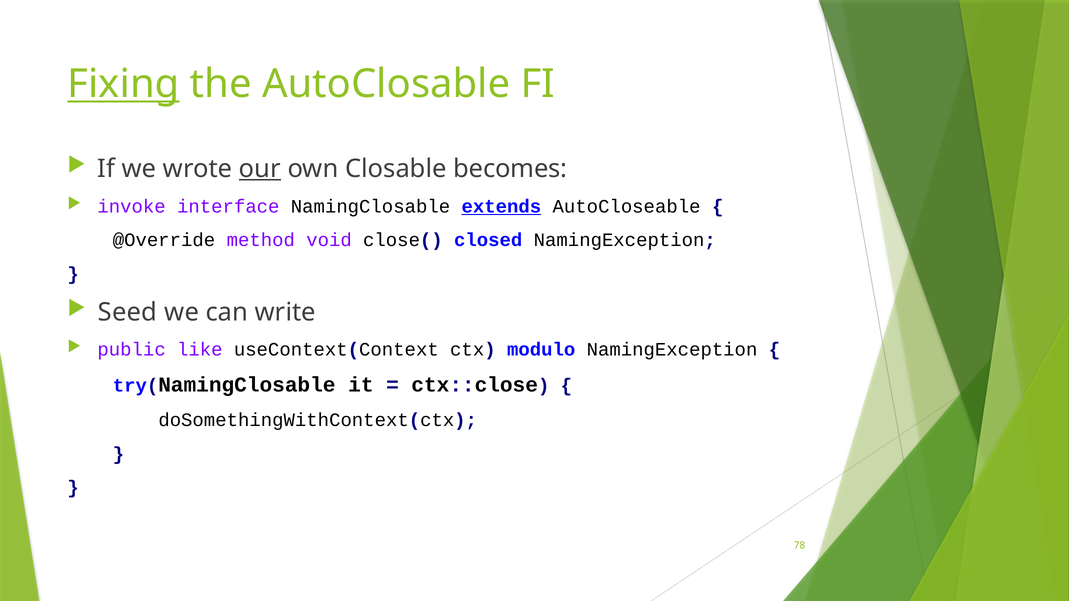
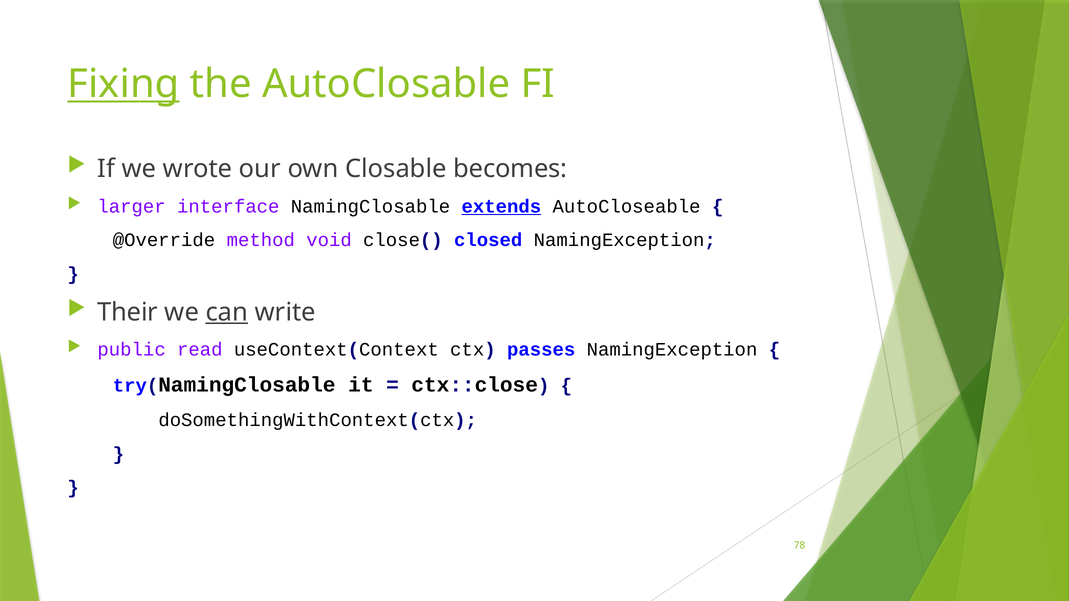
our underline: present -> none
invoke: invoke -> larger
Seed: Seed -> Their
can underline: none -> present
like: like -> read
modulo: modulo -> passes
